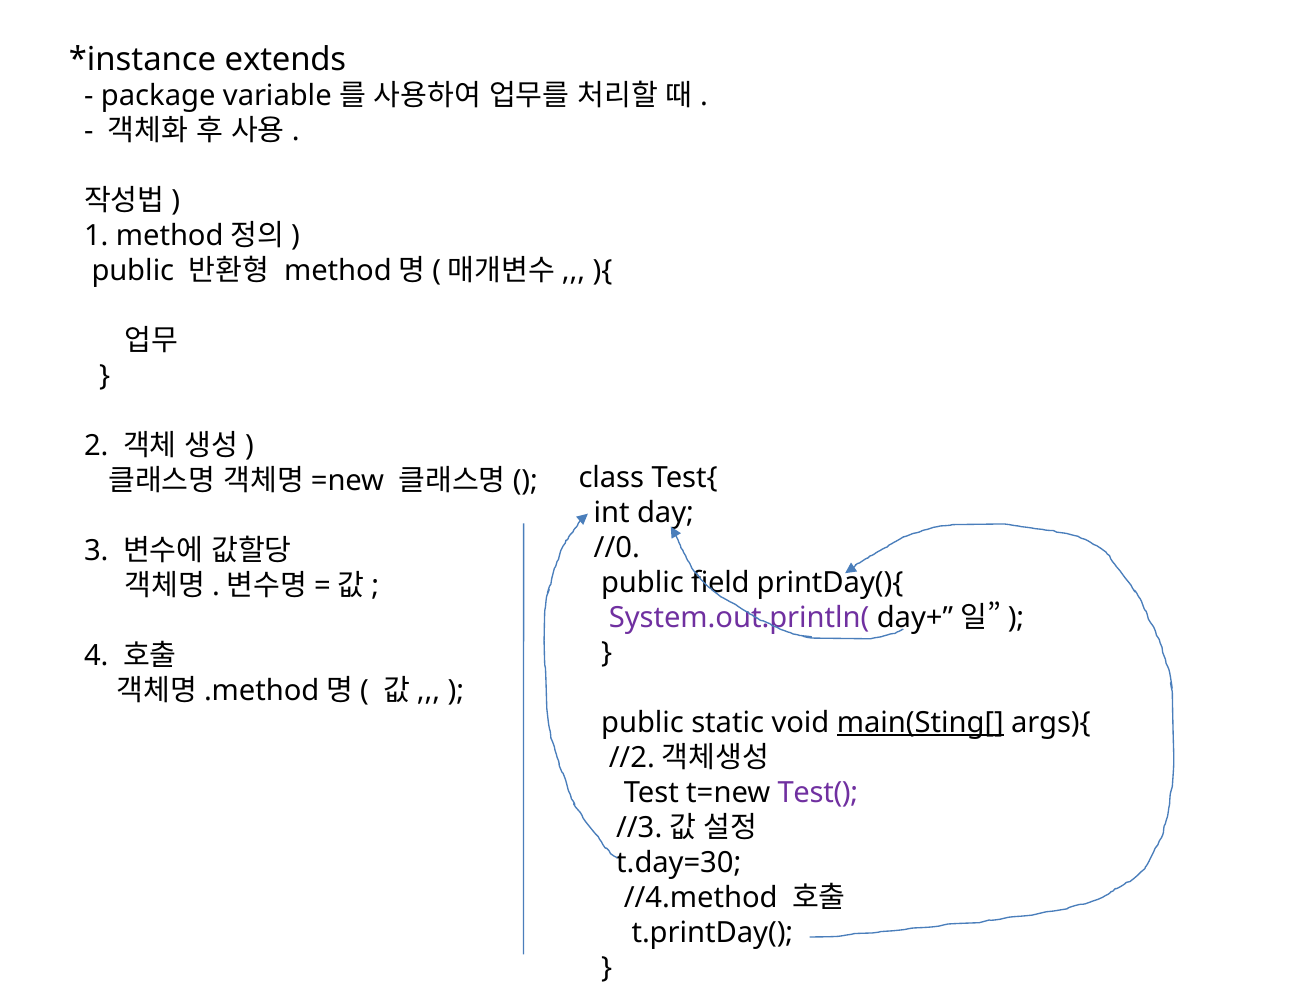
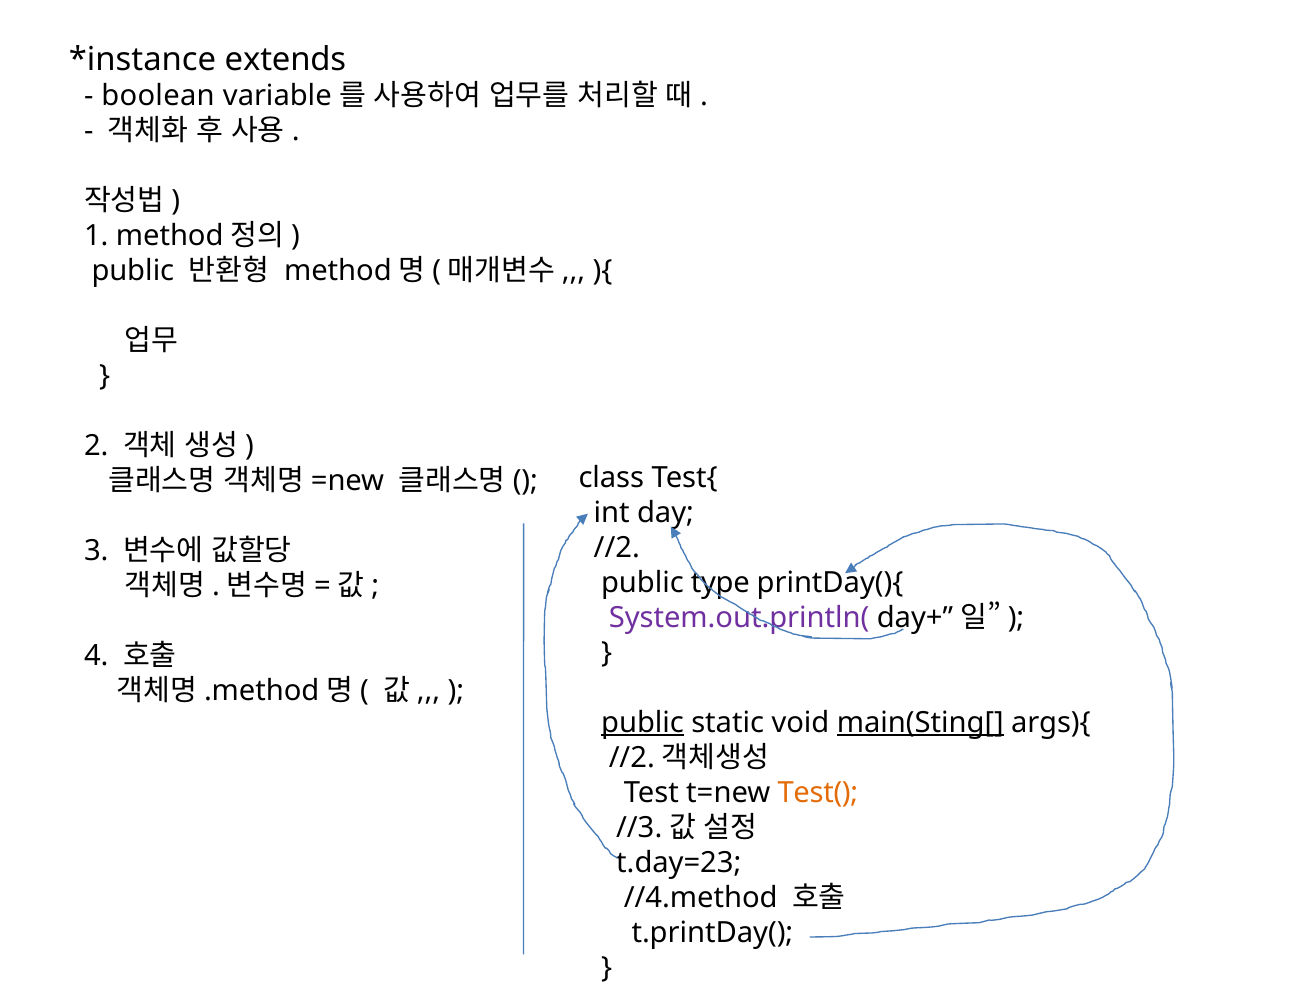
package: package -> boolean
//0: //0 -> //2
field: field -> type
public at (642, 723) underline: none -> present
Test( colour: purple -> orange
t.day=30: t.day=30 -> t.day=23
